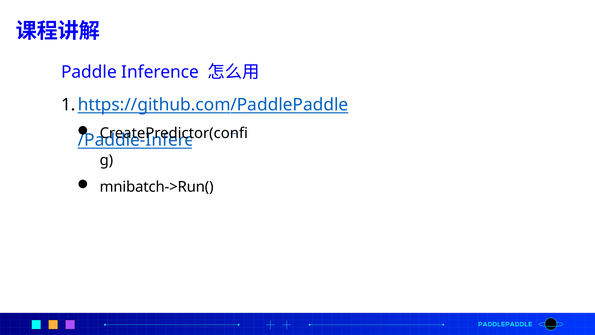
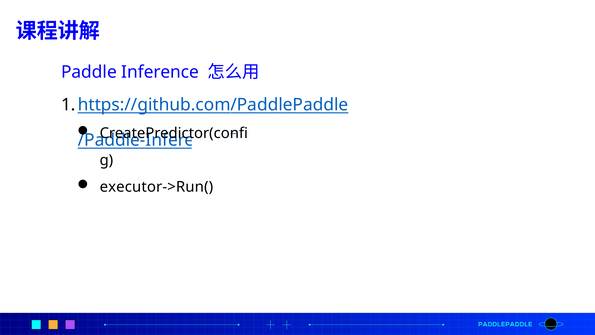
mnibatch->Run(: mnibatch->Run( -> executor->Run(
